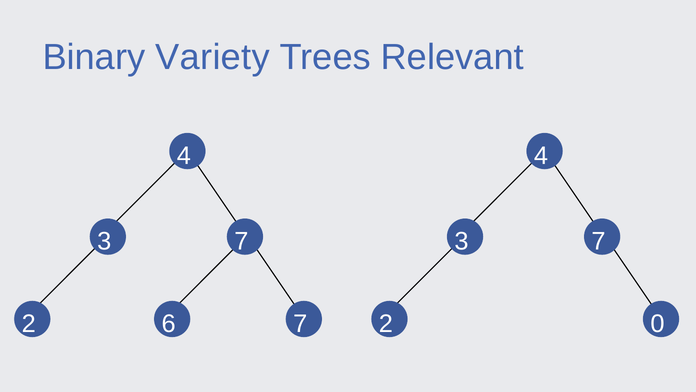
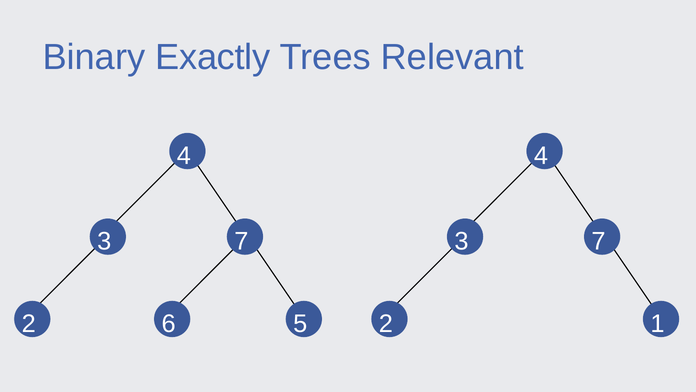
Variety: Variety -> Exactly
2 7: 7 -> 5
0: 0 -> 1
